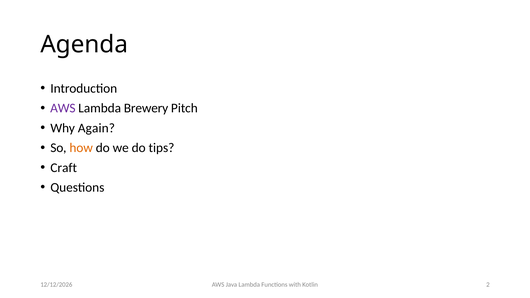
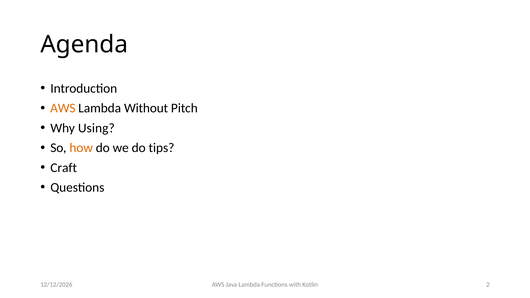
AWS at (63, 108) colour: purple -> orange
Brewery: Brewery -> Without
Again: Again -> Using
